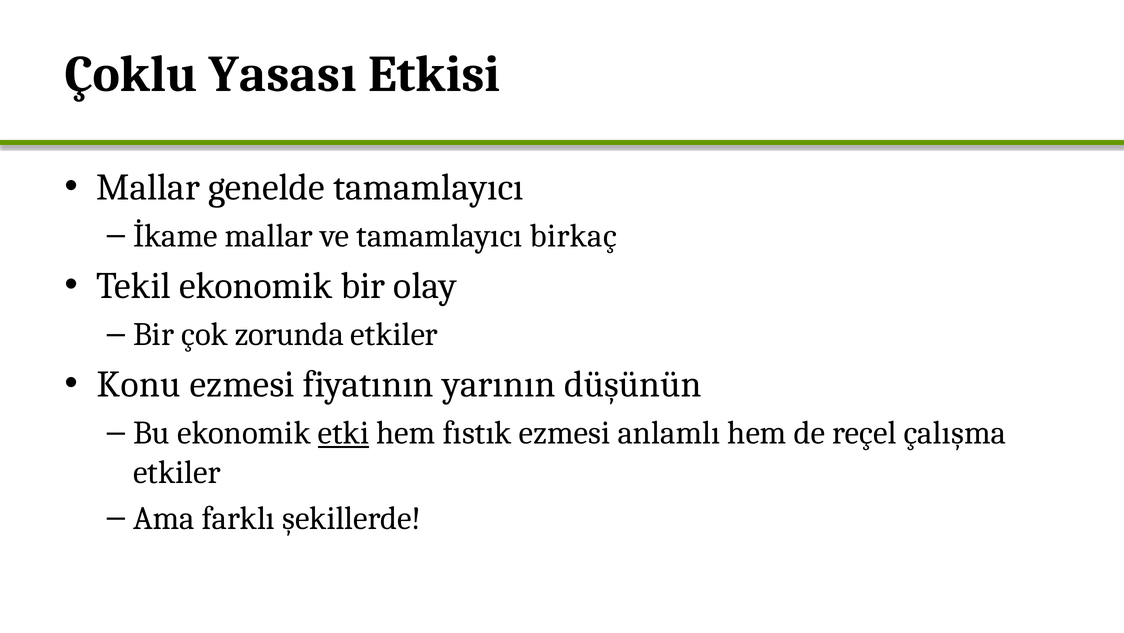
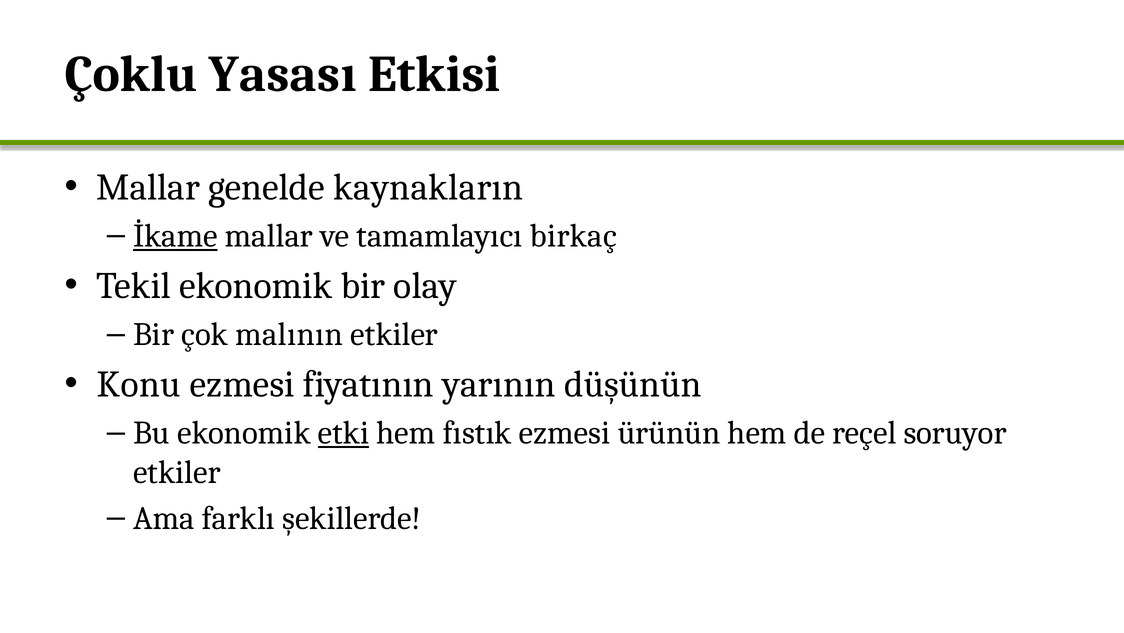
genelde tamamlayıcı: tamamlayıcı -> kaynakların
İkame underline: none -> present
zorunda: zorunda -> malının
anlamlı: anlamlı -> ürünün
çalışma: çalışma -> soruyor
